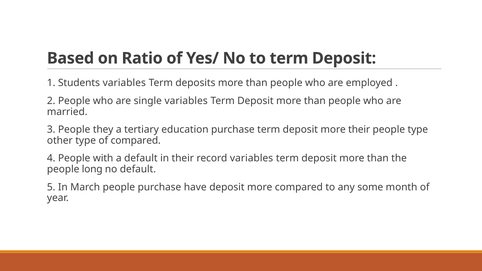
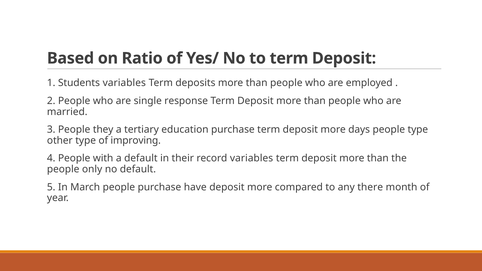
single variables: variables -> response
more their: their -> days
of compared: compared -> improving
long: long -> only
some: some -> there
